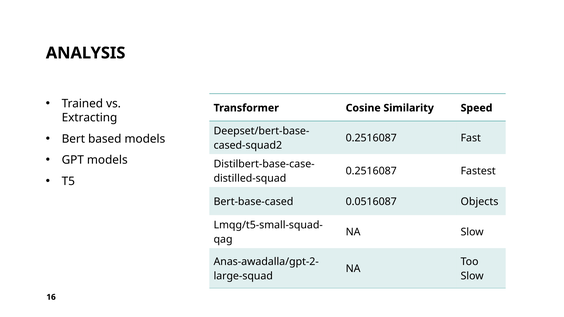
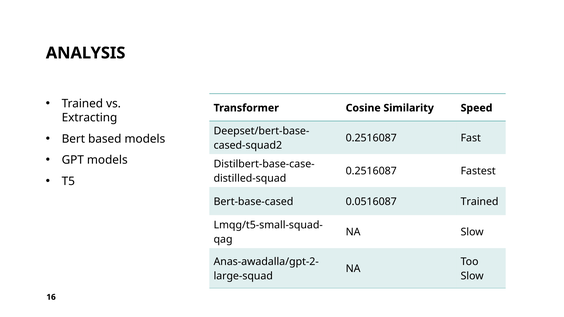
0.0516087 Objects: Objects -> Trained
